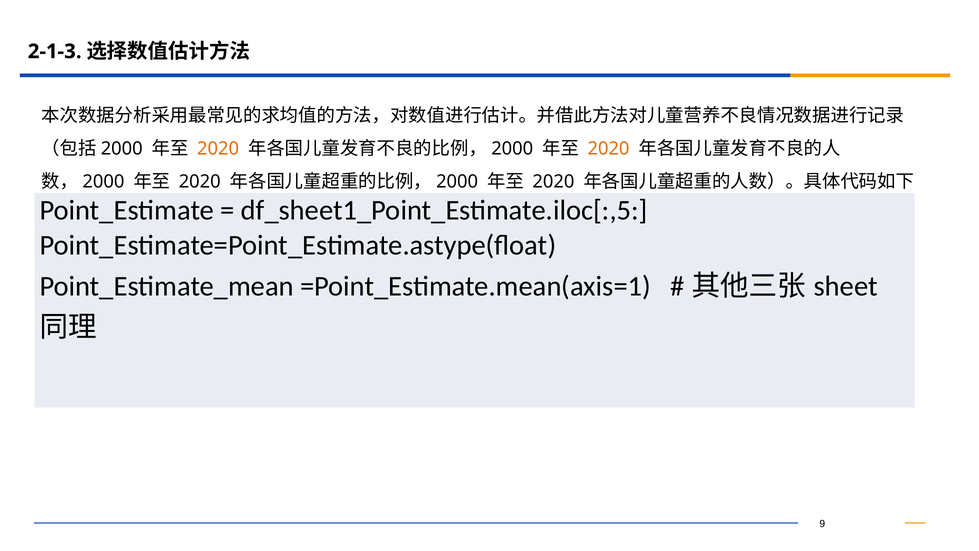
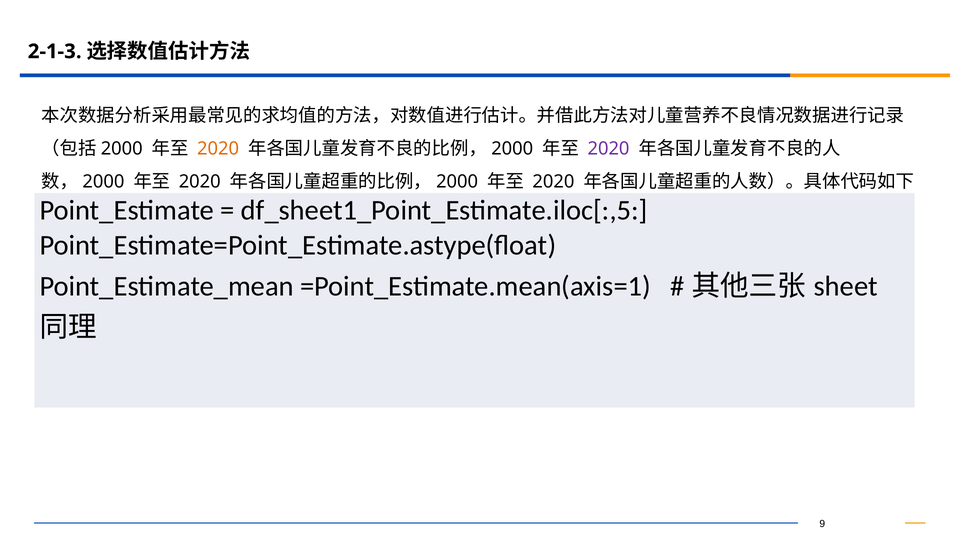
2020 at (609, 149) colour: orange -> purple
